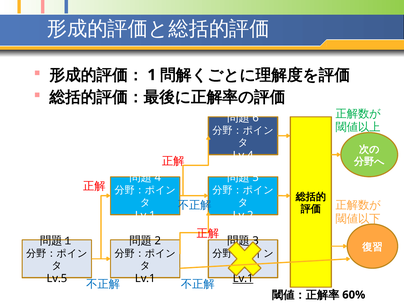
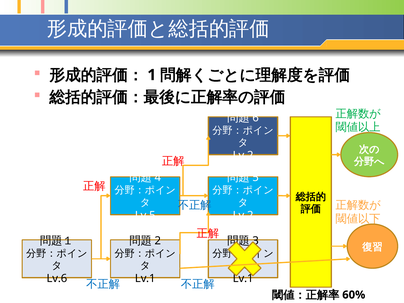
Lv.4 at (243, 155): Lv.4 -> Lv.2
Lv.1 at (145, 215): Lv.1 -> Lv.5
Lv.5: Lv.5 -> Lv.6
Lv.1 at (243, 278) underline: present -> none
